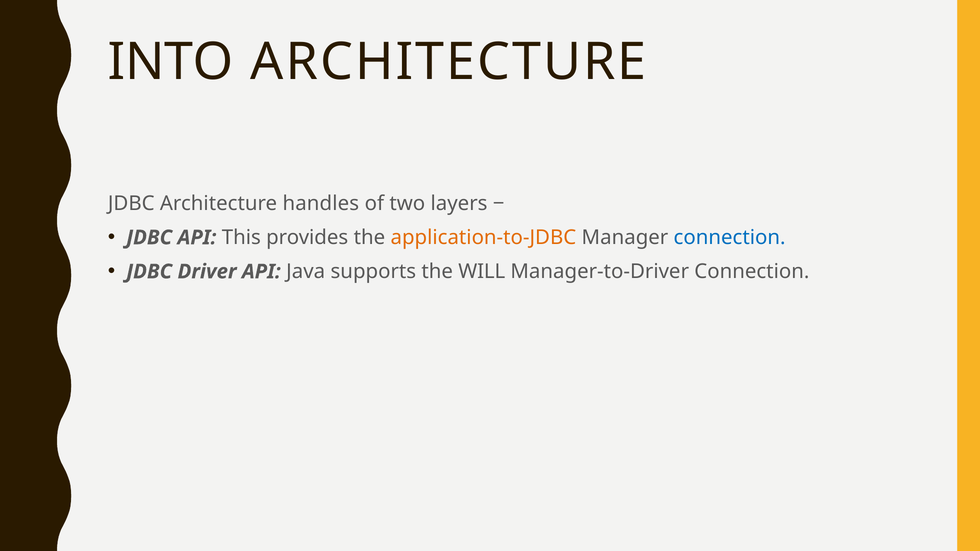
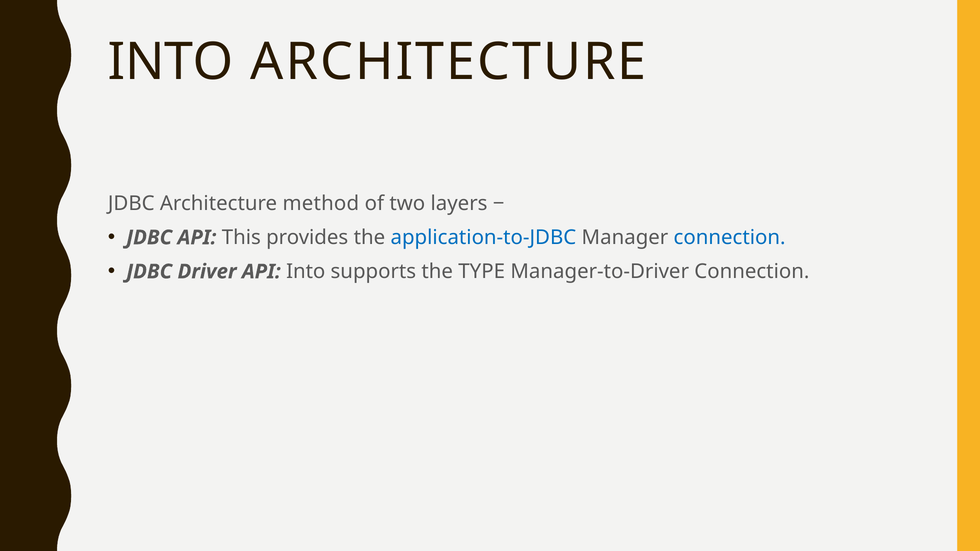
handles: handles -> method
application-to-JDBC colour: orange -> blue
API Java: Java -> Into
WILL: WILL -> TYPE
